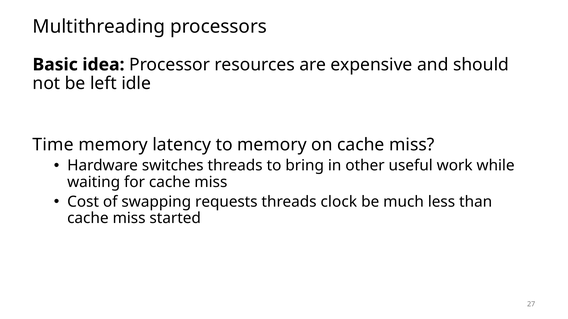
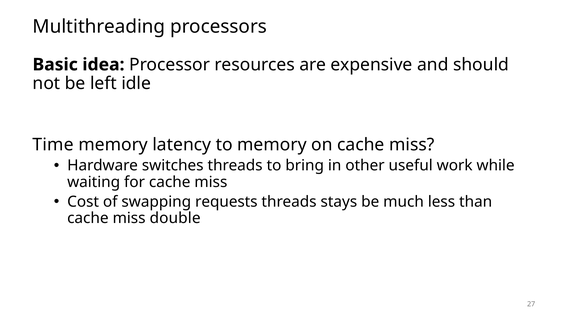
clock: clock -> stays
started: started -> double
